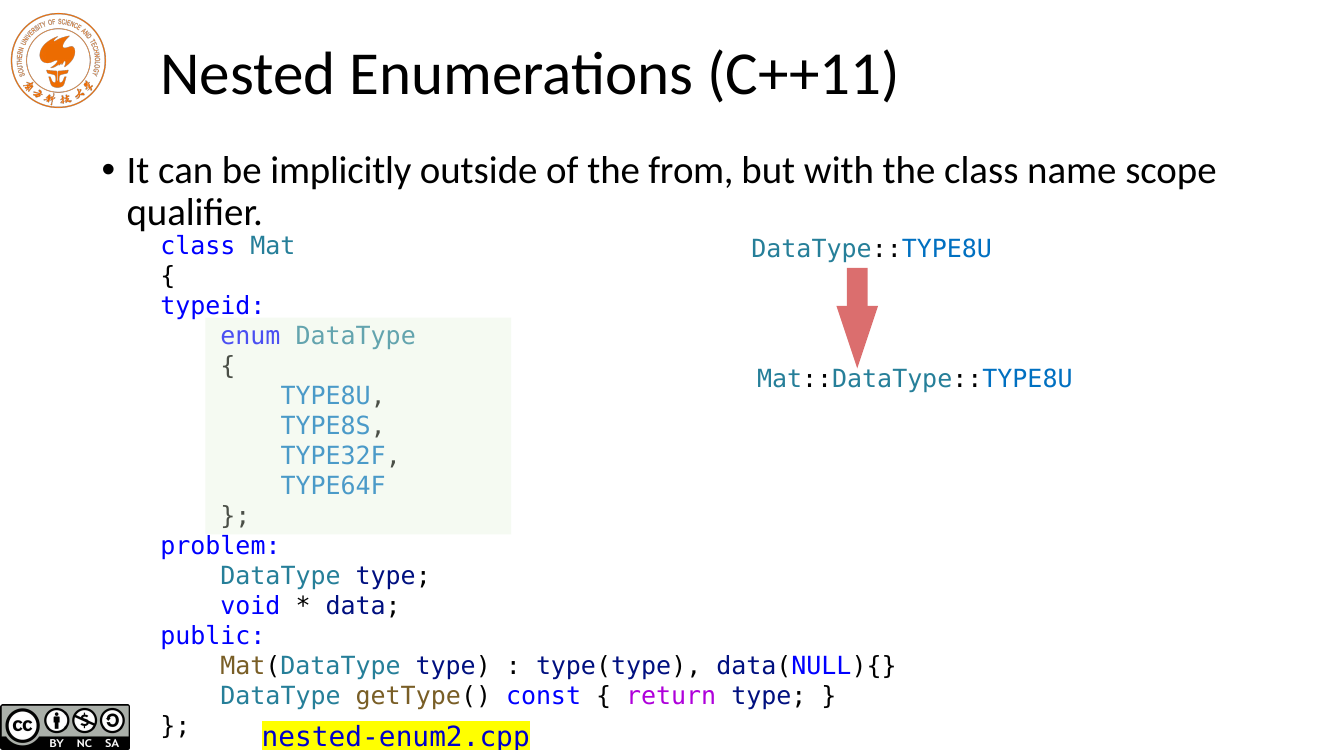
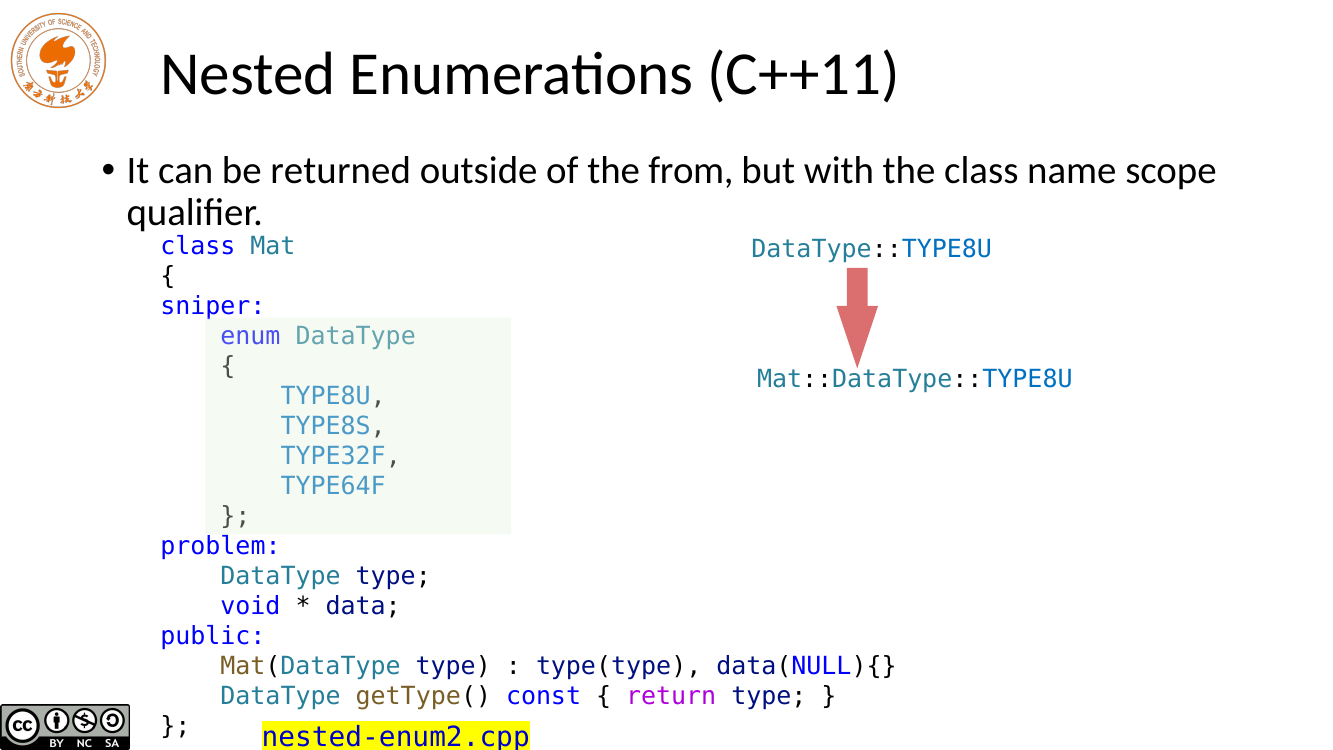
implicitly: implicitly -> returned
typeid: typeid -> sniper
